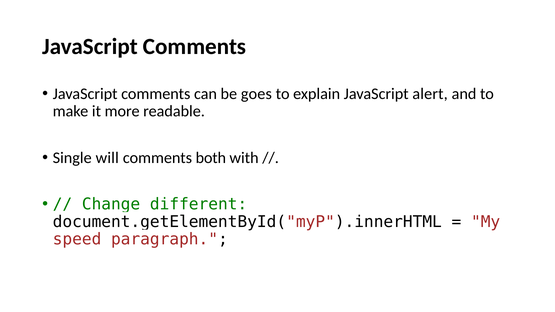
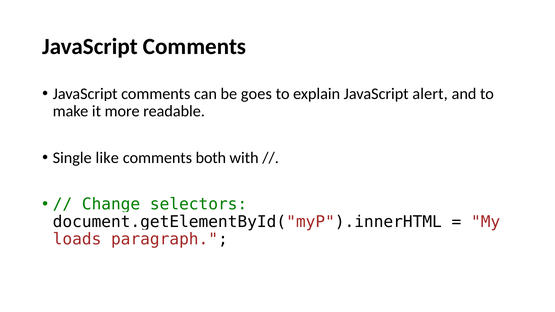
will: will -> like
different: different -> selectors
speed: speed -> loads
